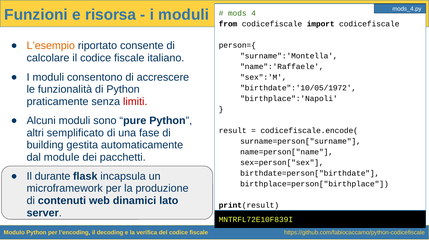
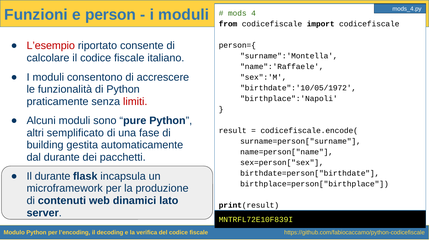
risorsa: risorsa -> person
L’esempio colour: orange -> red
dal module: module -> durante
